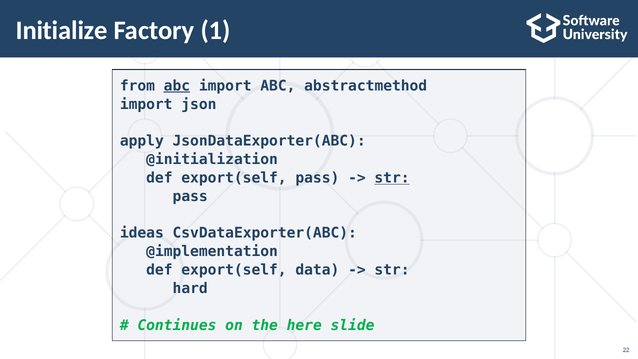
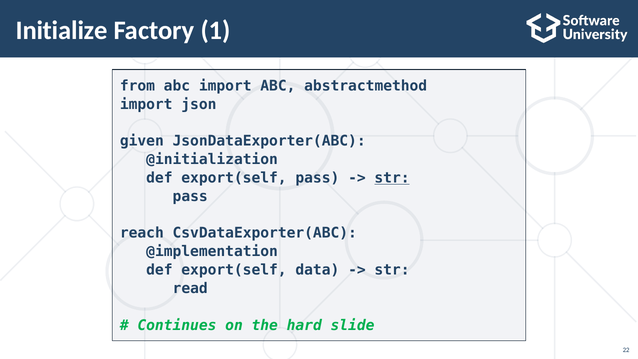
abc at (177, 86) underline: present -> none
apply: apply -> given
ideas: ideas -> reach
hard: hard -> read
here: here -> hard
